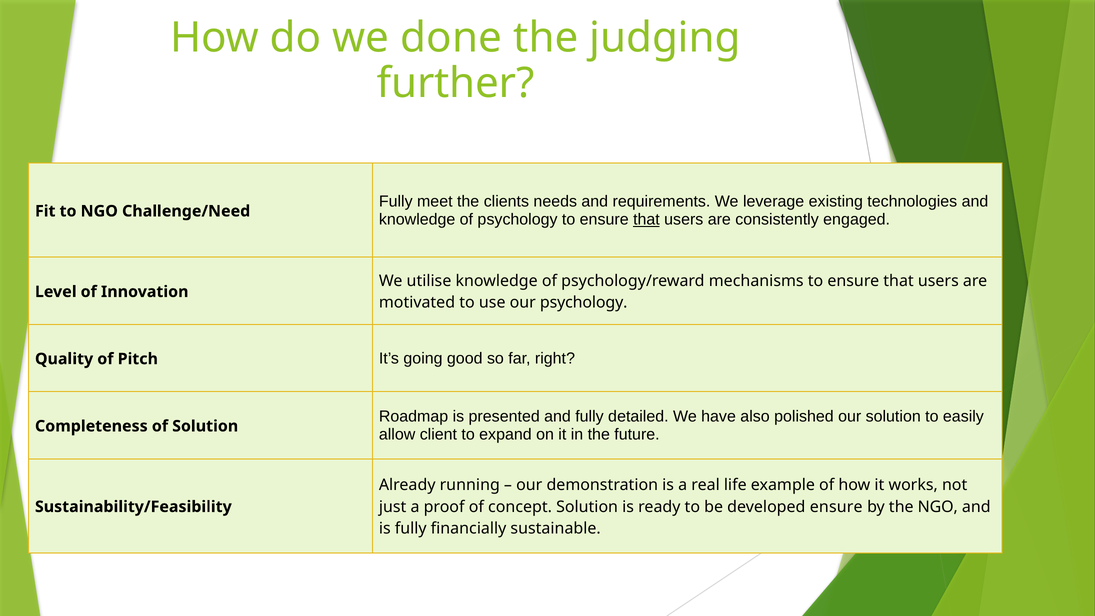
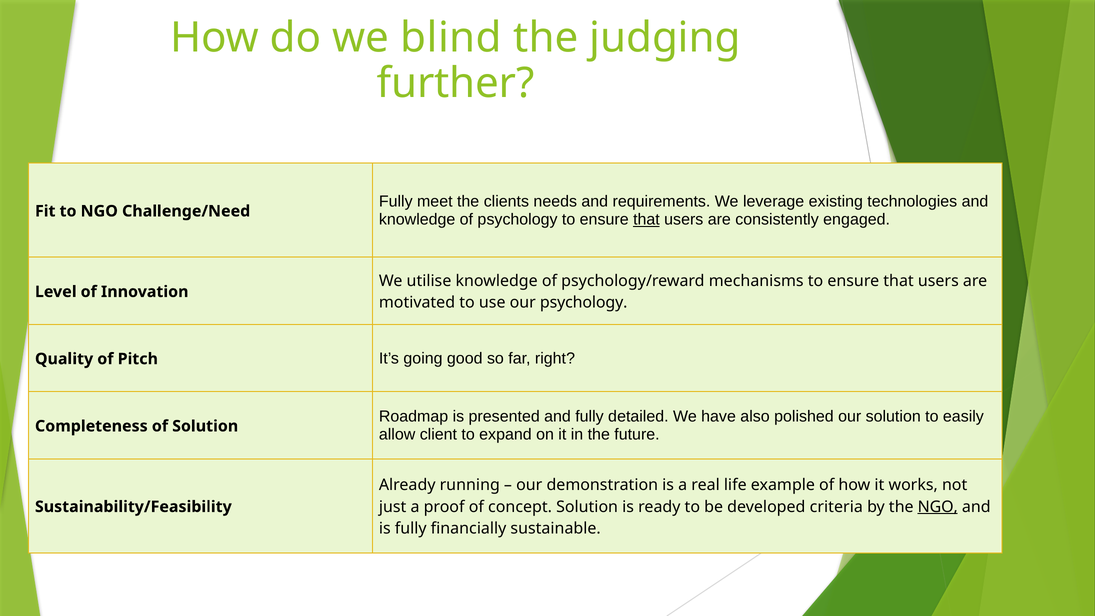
done: done -> blind
developed ensure: ensure -> criteria
NGO at (938, 507) underline: none -> present
